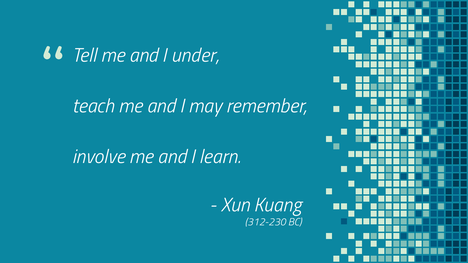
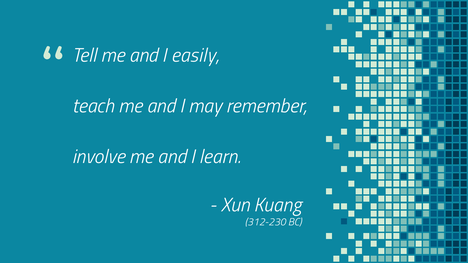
under: under -> easily
